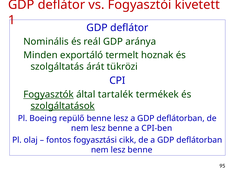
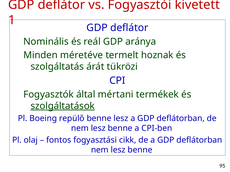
exportáló: exportáló -> méretéve
Fogyasztók underline: present -> none
tartalék: tartalék -> mértani
